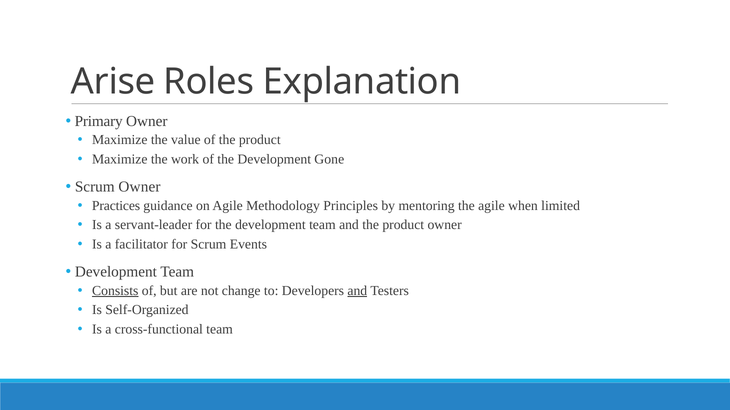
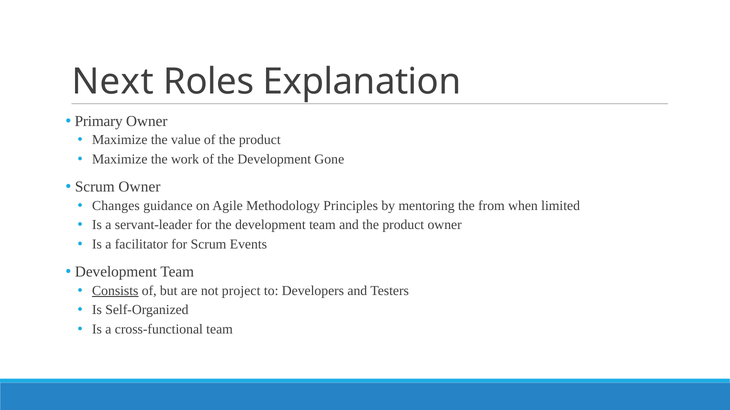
Arise: Arise -> Next
Practices: Practices -> Changes
the agile: agile -> from
change: change -> project
and at (357, 291) underline: present -> none
